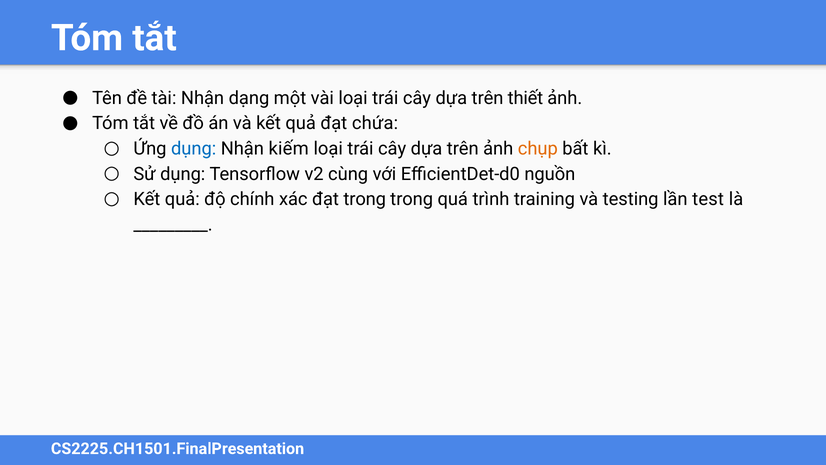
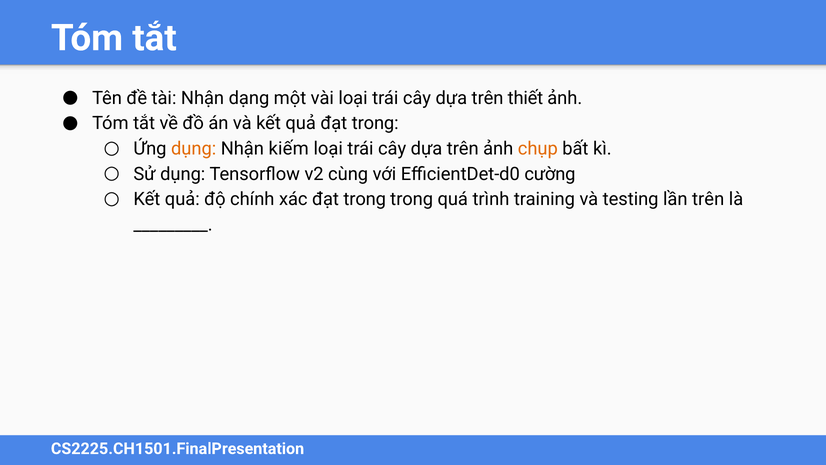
quả đạt chứa: chứa -> trong
dụng at (194, 149) colour: blue -> orange
nguồn: nguồn -> cường
lần test: test -> trên
